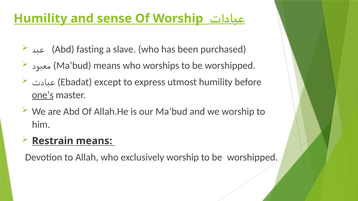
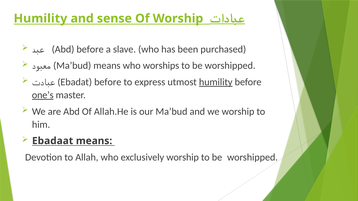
Abd fasting: fasting -> before
Ebadat except: except -> before
humility at (216, 82) underline: none -> present
Restrain: Restrain -> Ebadaat
